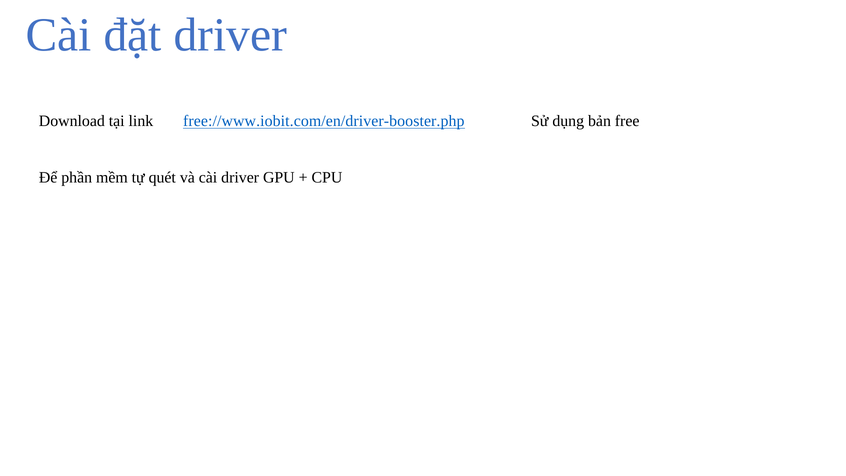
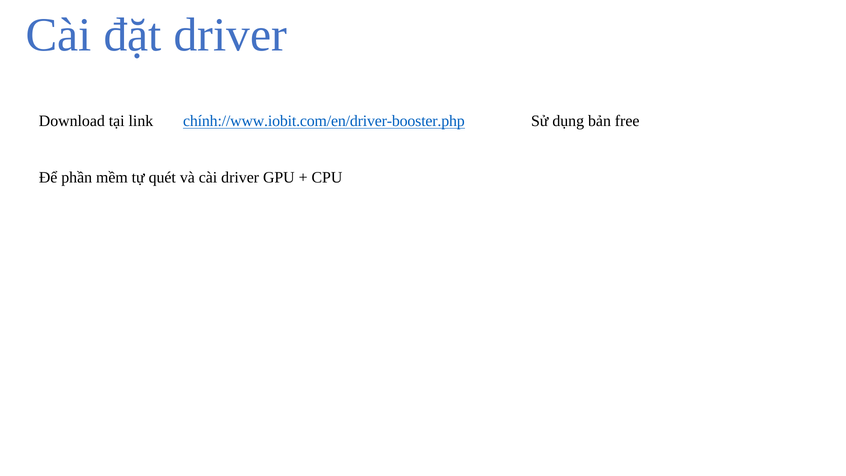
free://www.iobit.com/en/driver-booster.php: free://www.iobit.com/en/driver-booster.php -> chính://www.iobit.com/en/driver-booster.php
